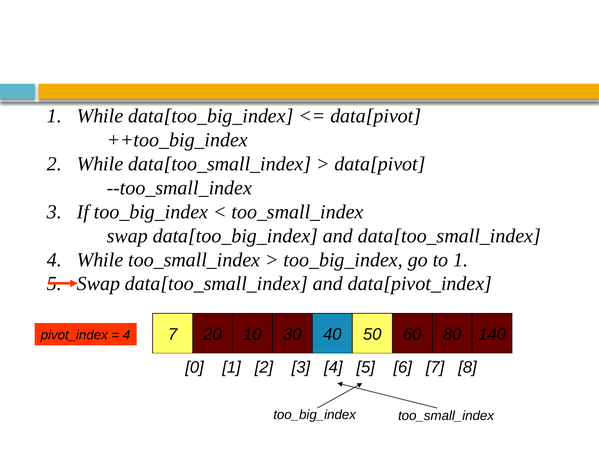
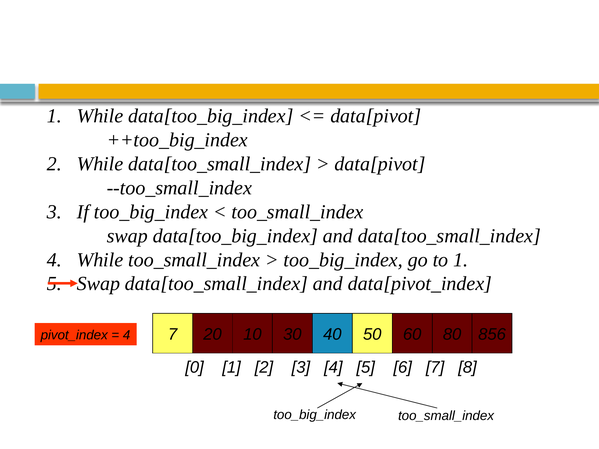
140: 140 -> 856
